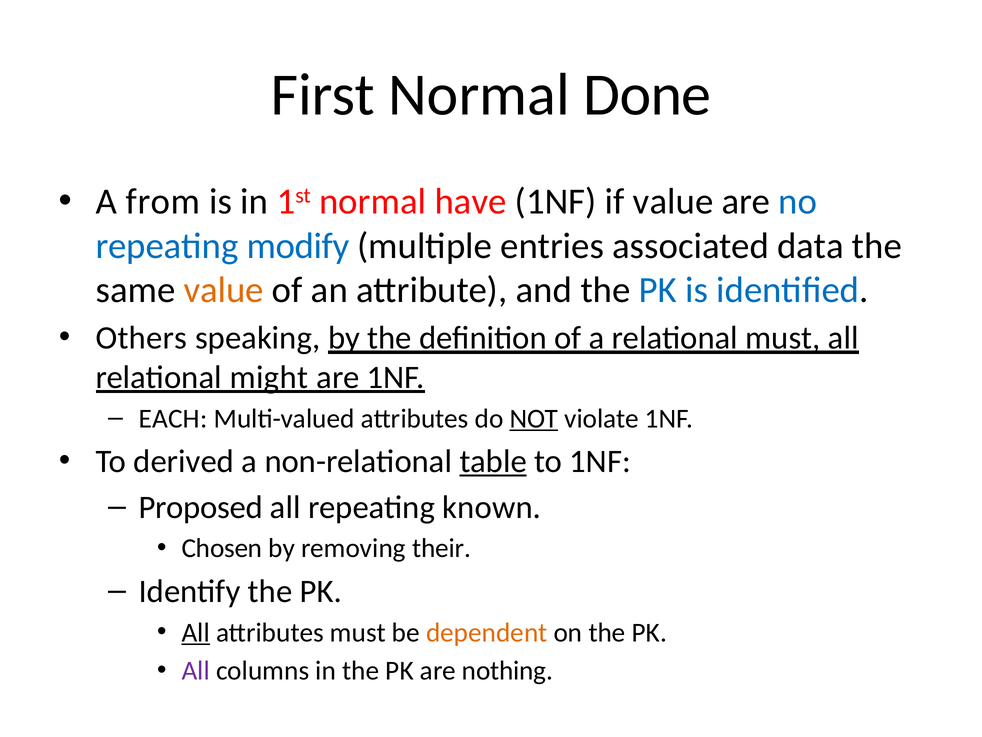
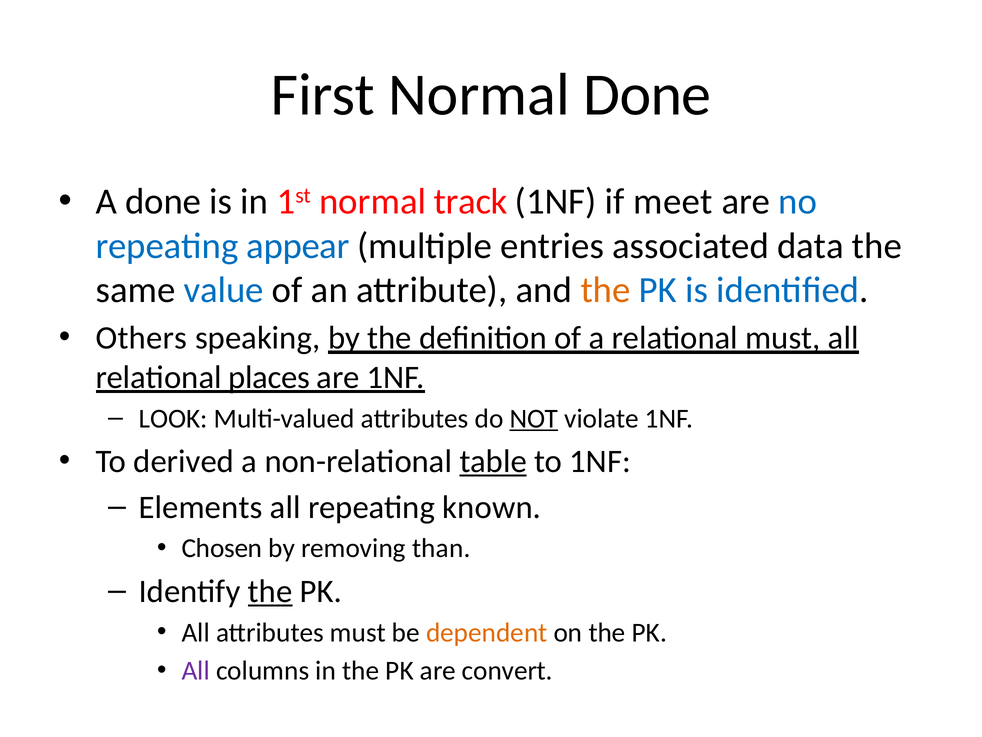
A from: from -> done
have: have -> track
if value: value -> meet
modify: modify -> appear
value at (224, 290) colour: orange -> blue
the at (606, 290) colour: black -> orange
might: might -> places
EACH: EACH -> LOOK
Proposed: Proposed -> Elements
their: their -> than
the at (270, 591) underline: none -> present
All at (196, 632) underline: present -> none
nothing: nothing -> convert
